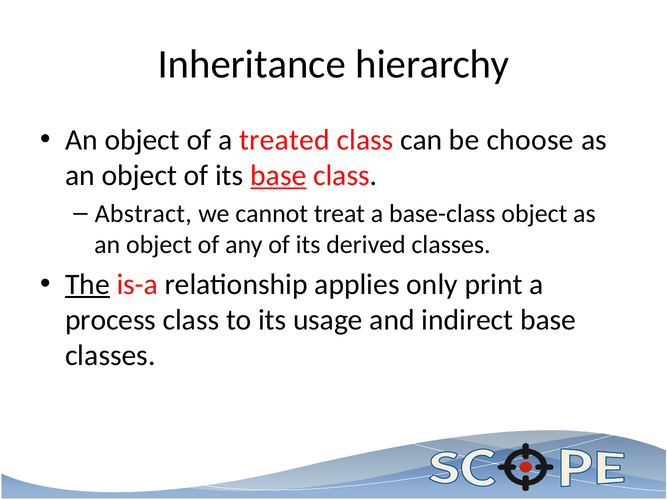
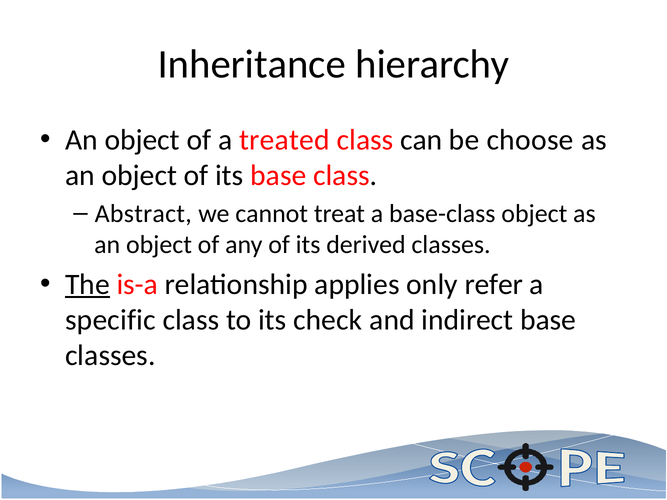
base at (278, 176) underline: present -> none
print: print -> refer
process: process -> specific
usage: usage -> check
